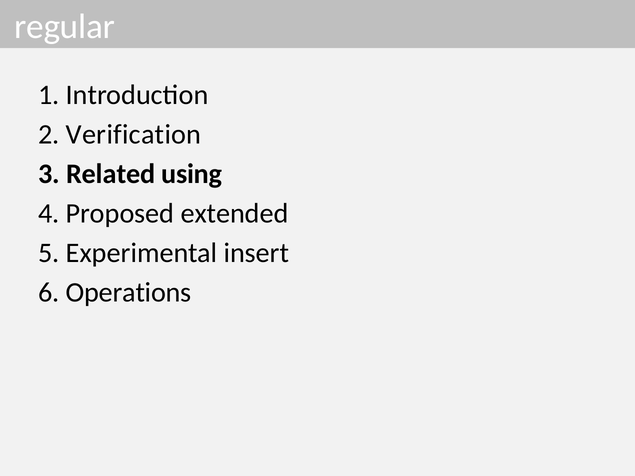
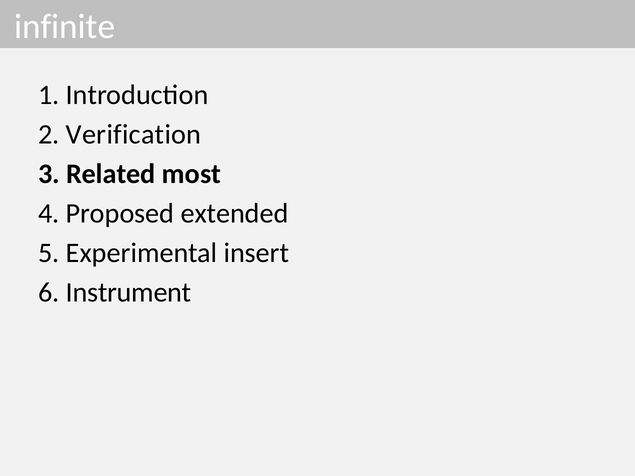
regular: regular -> infinite
using: using -> most
Operations: Operations -> Instrument
